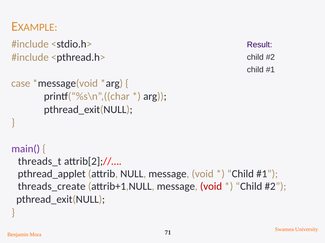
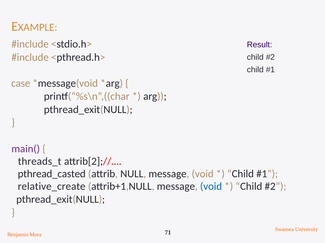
pthread_applet: pthread_applet -> pthread_casted
threads_create: threads_create -> relative_create
void at (211, 187) colour: red -> blue
